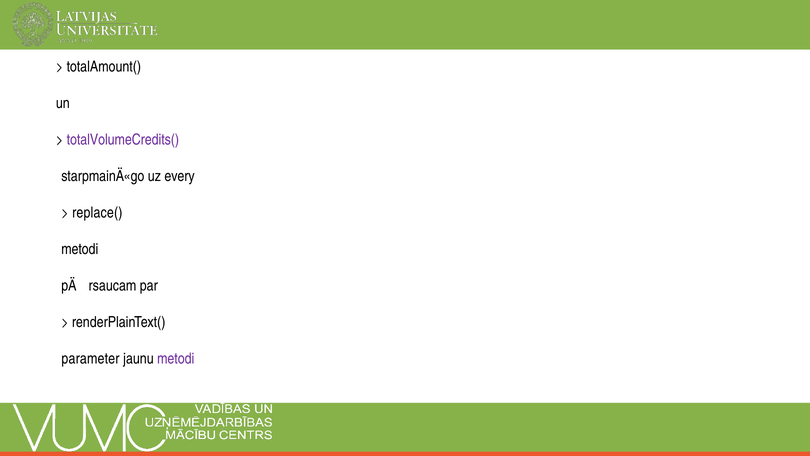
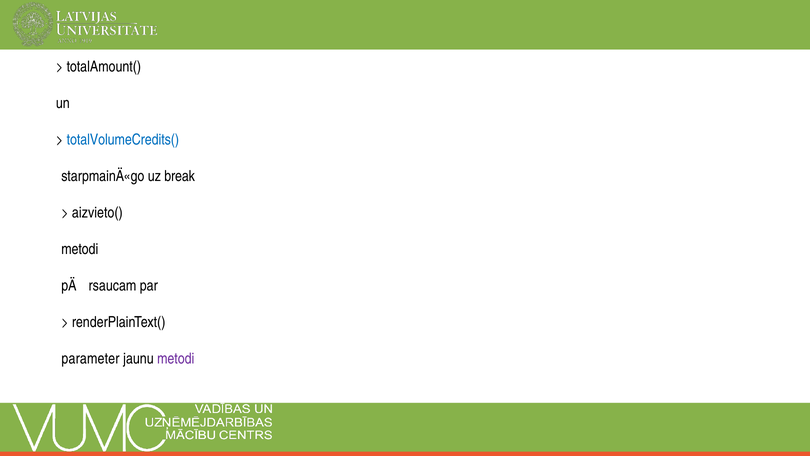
totalVolumeCredits( colour: purple -> blue
every: every -> break
replace(: replace( -> aizvieto(
